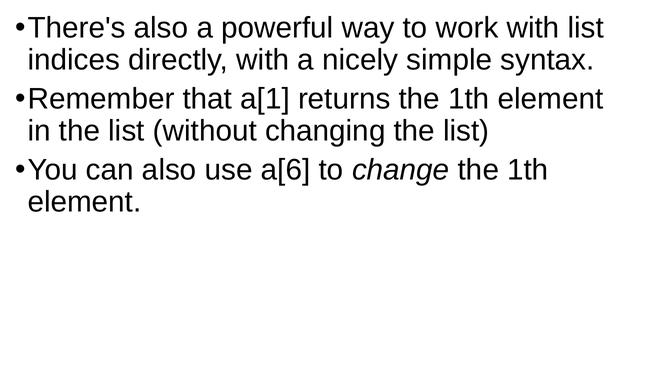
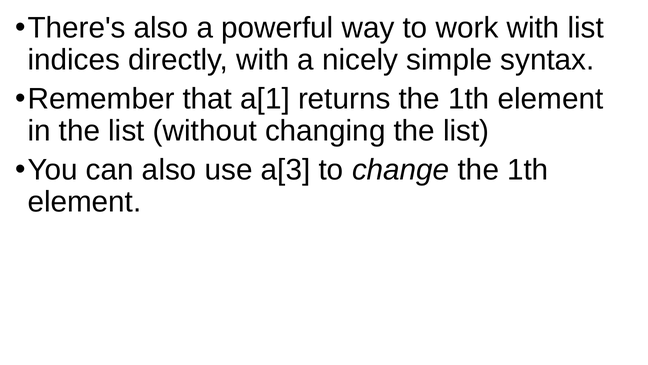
a[6: a[6 -> a[3
